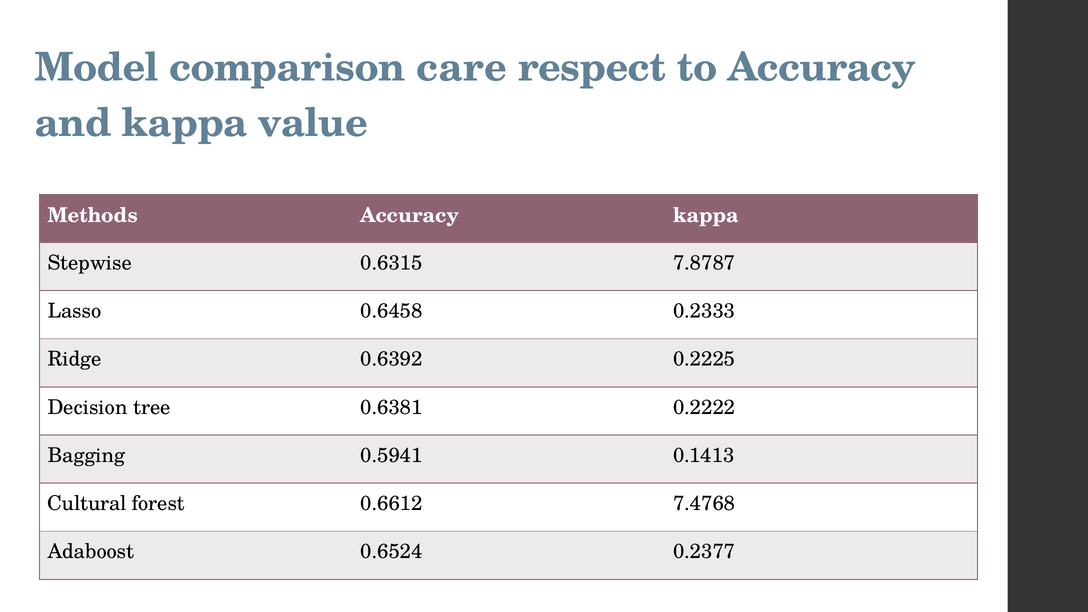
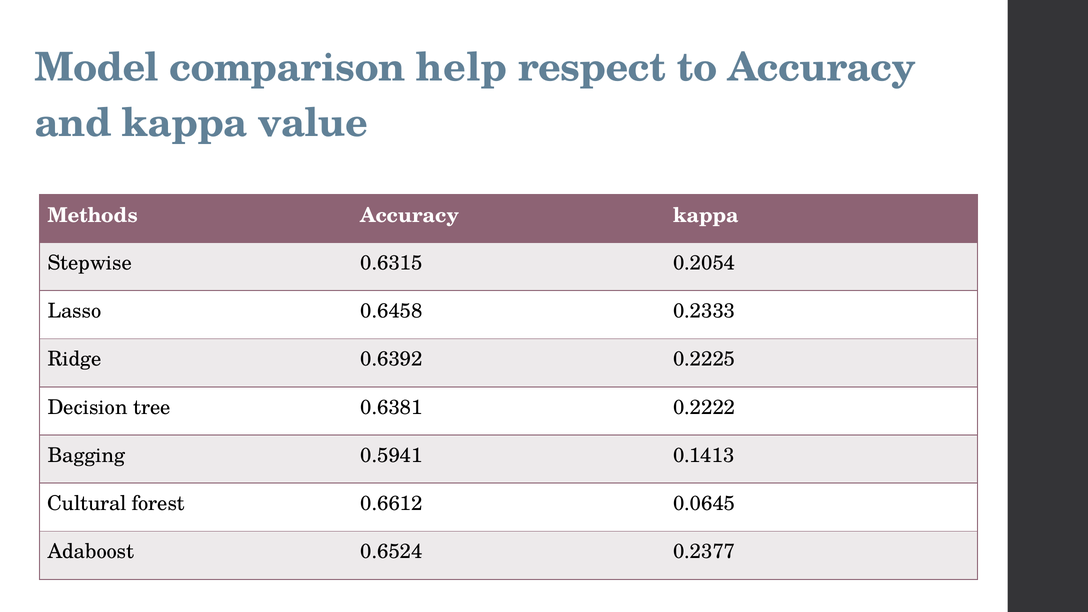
care: care -> help
7.8787: 7.8787 -> 0.2054
7.4768: 7.4768 -> 0.0645
